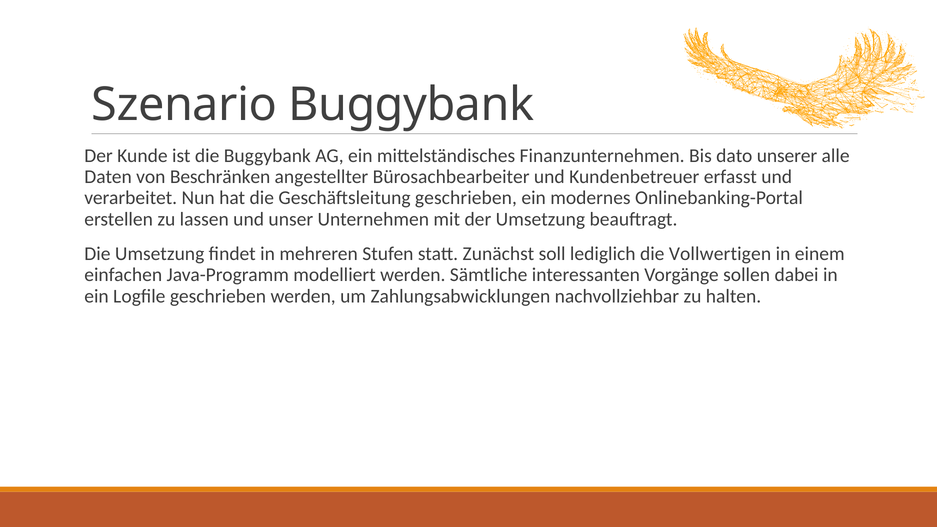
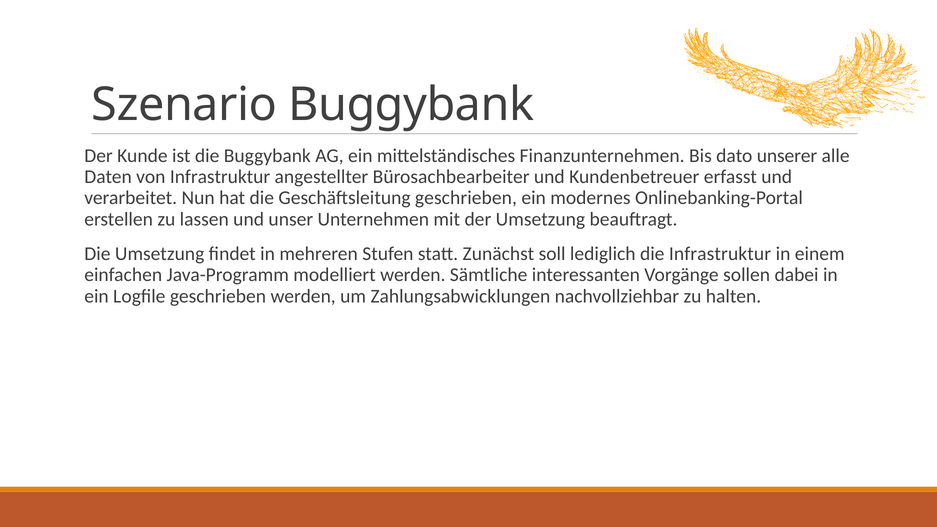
von Beschränken: Beschränken -> Infrastruktur
die Vollwertigen: Vollwertigen -> Infrastruktur
